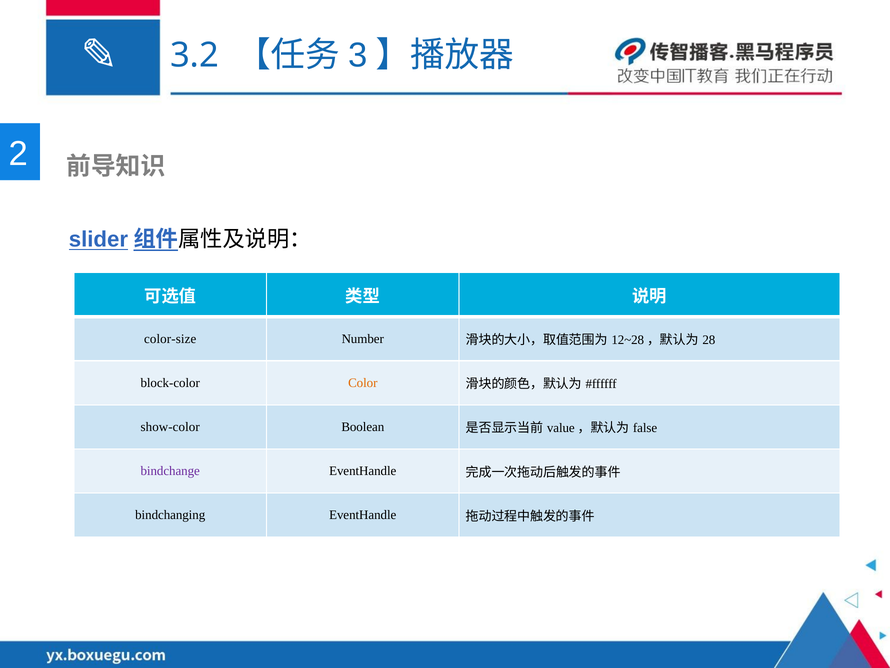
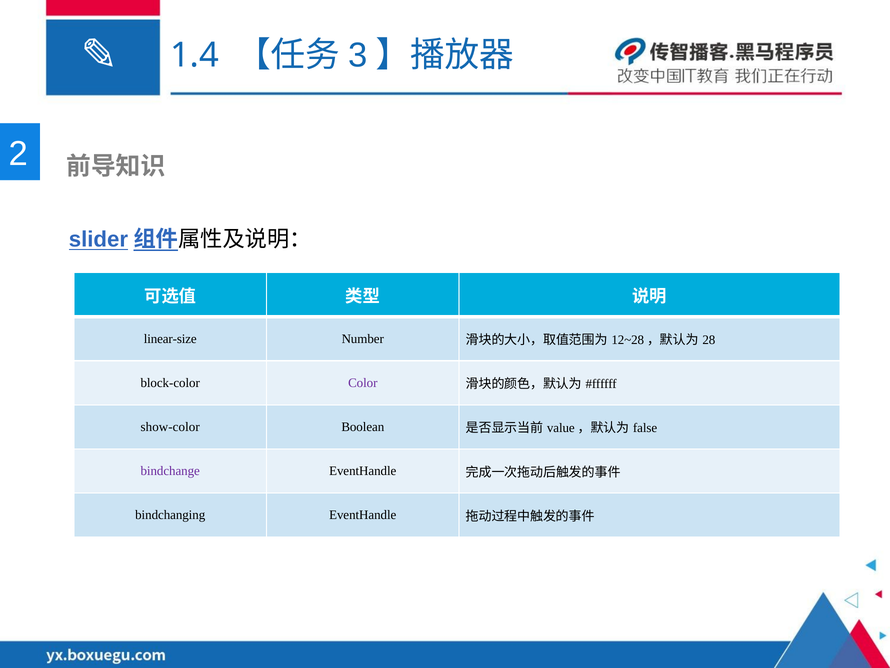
3.2: 3.2 -> 1.4
color-size: color-size -> linear-size
Color colour: orange -> purple
